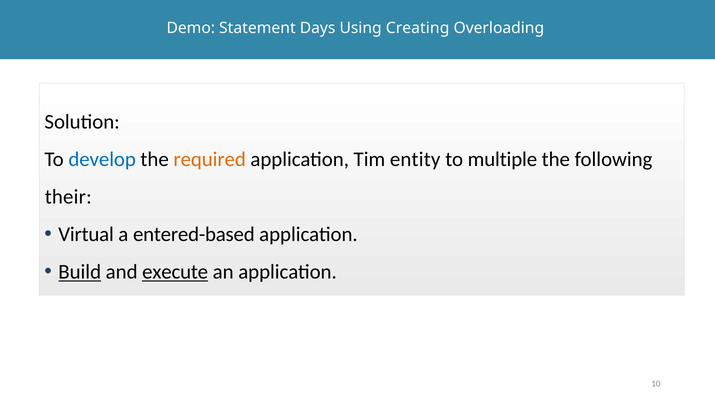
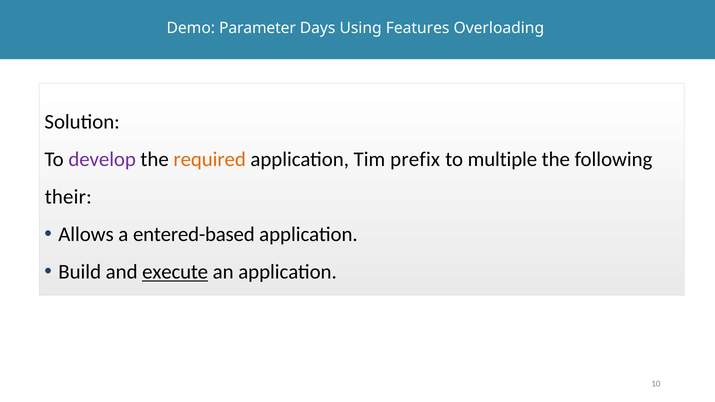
Statement: Statement -> Parameter
Creating: Creating -> Features
develop colour: blue -> purple
entity: entity -> prefix
Virtual: Virtual -> Allows
Build underline: present -> none
